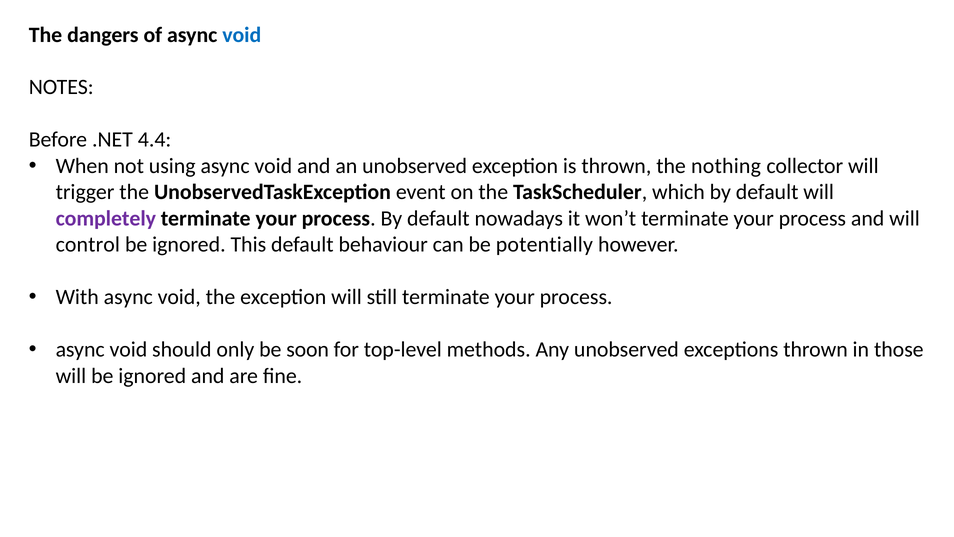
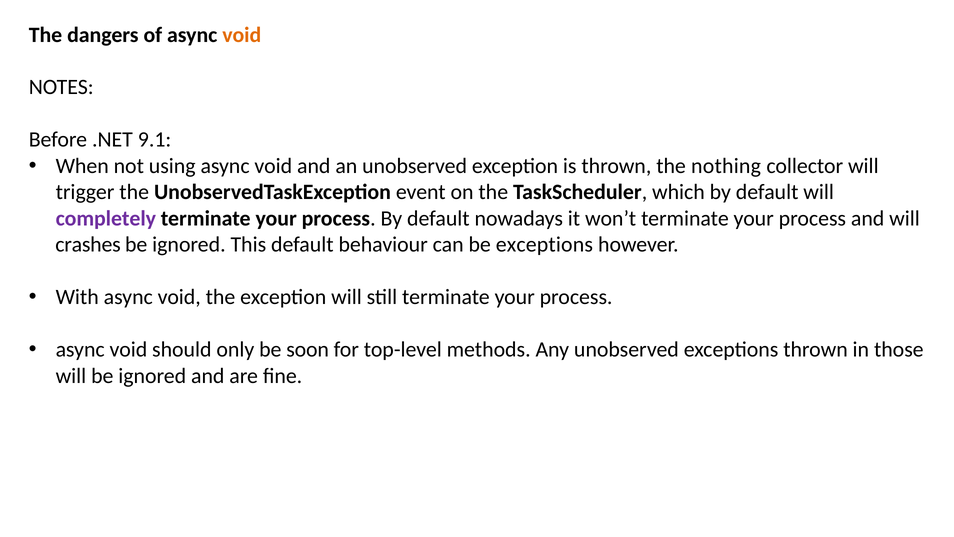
void at (242, 35) colour: blue -> orange
4.4: 4.4 -> 9.1
control: control -> crashes
be potentially: potentially -> exceptions
